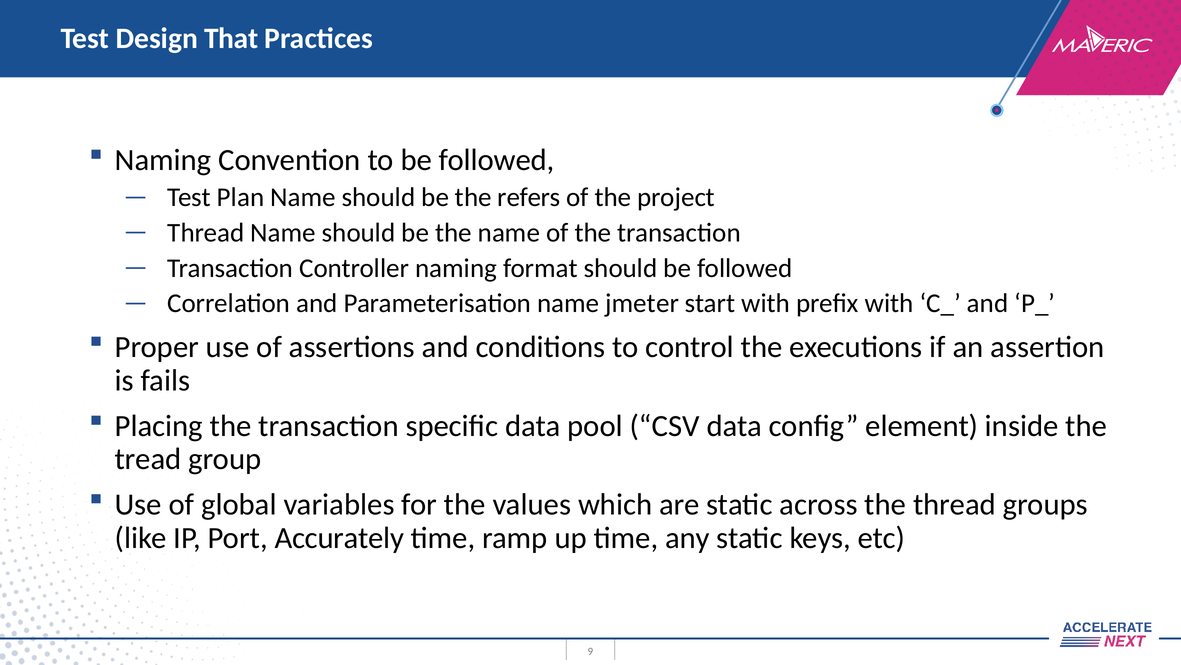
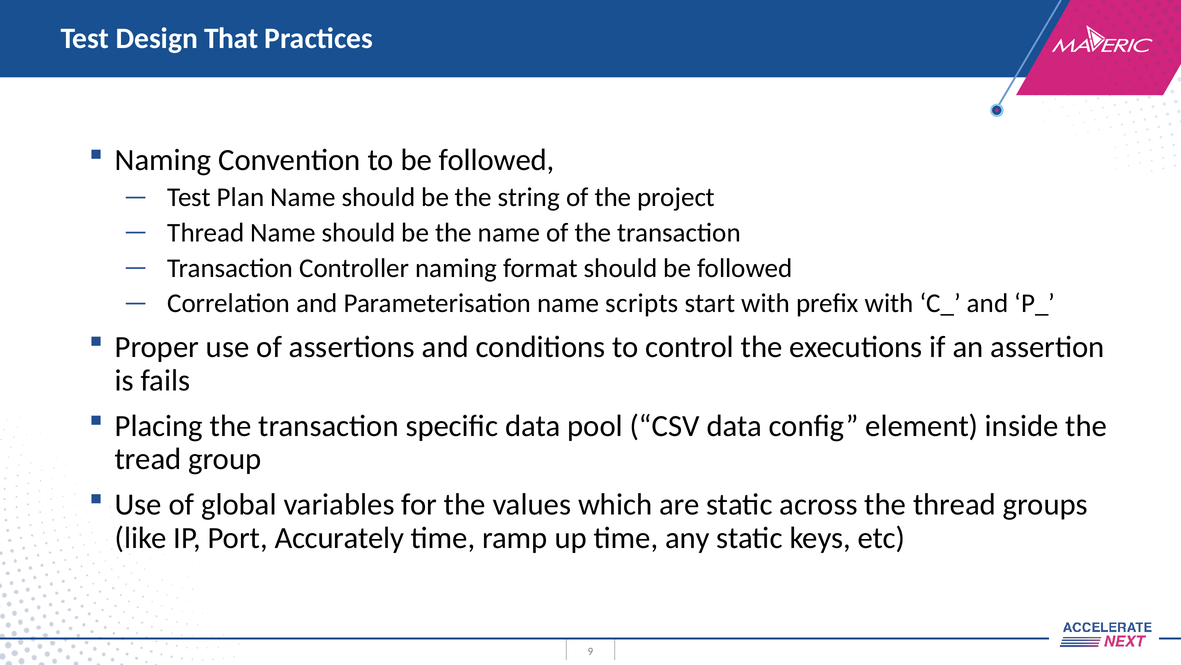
refers: refers -> string
jmeter: jmeter -> scripts
